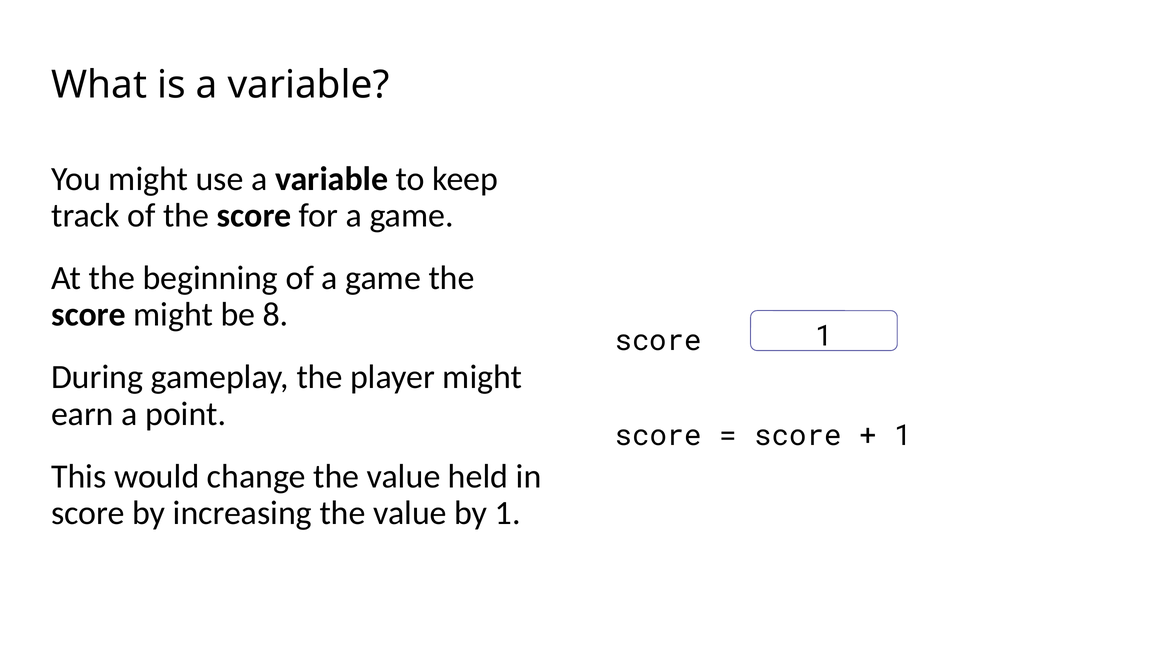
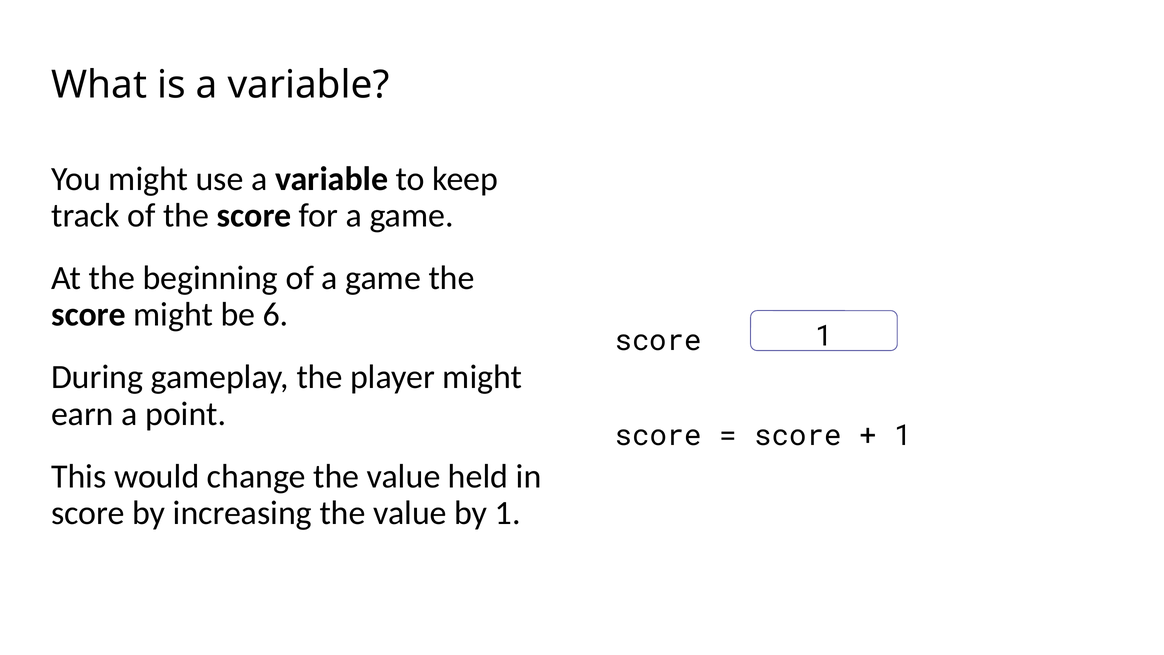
8: 8 -> 6
